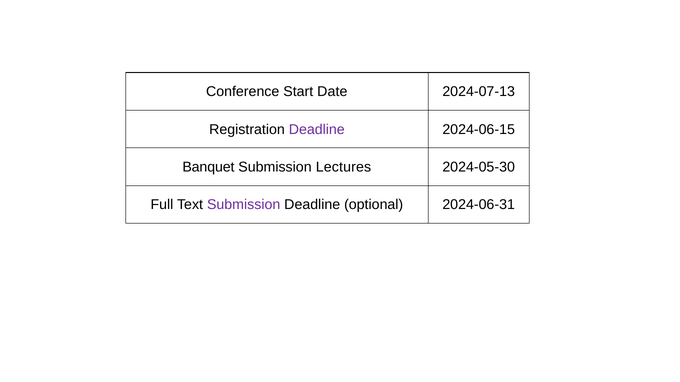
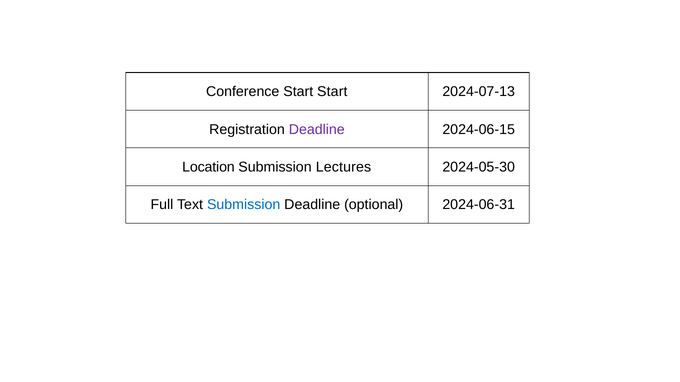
Start Date: Date -> Start
Banquet: Banquet -> Location
Submission at (244, 205) colour: purple -> blue
